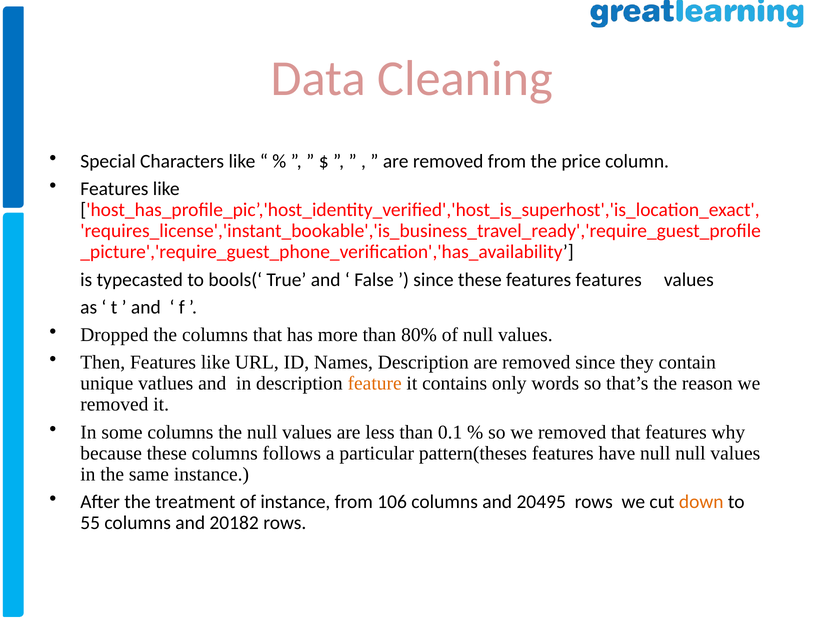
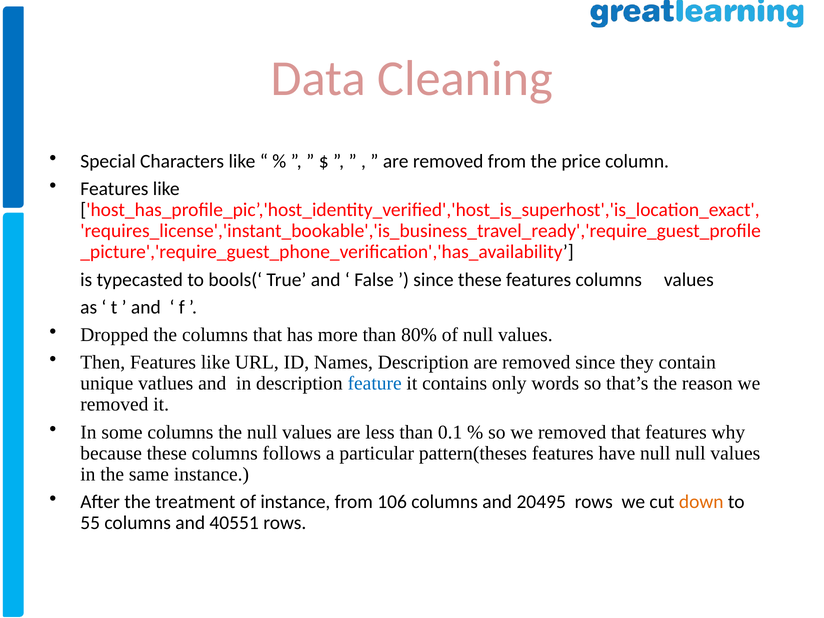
features features: features -> columns
feature colour: orange -> blue
20182: 20182 -> 40551
